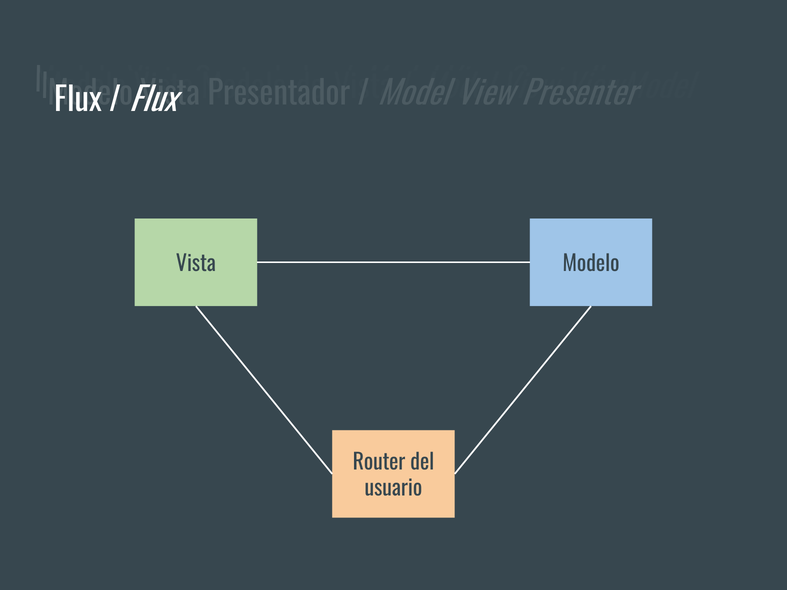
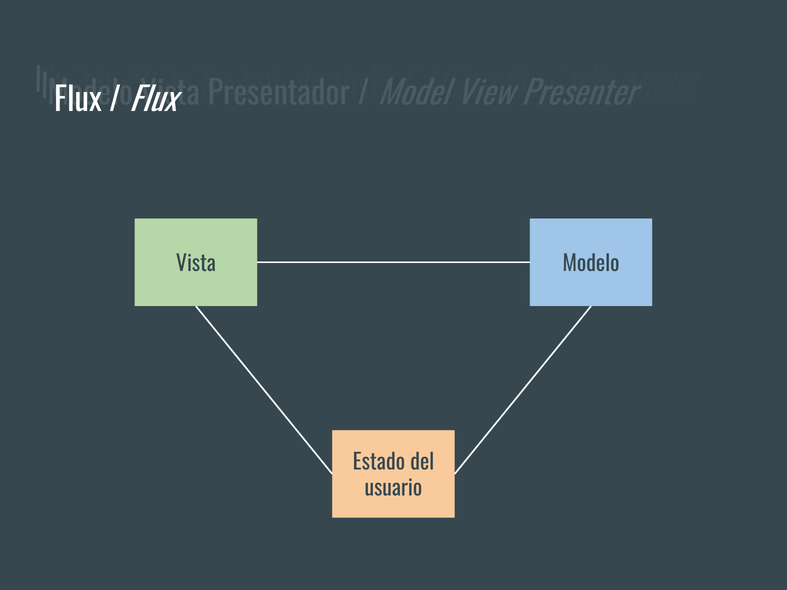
Router: Router -> Estado
